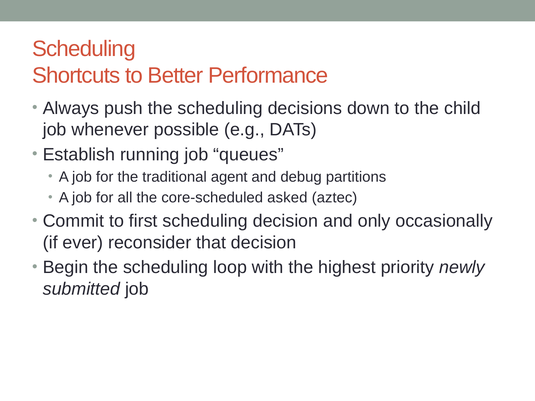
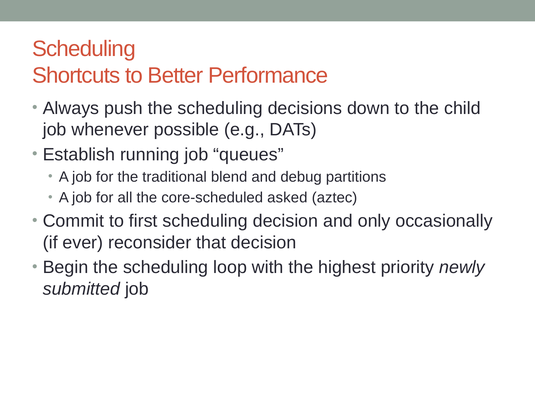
agent: agent -> blend
